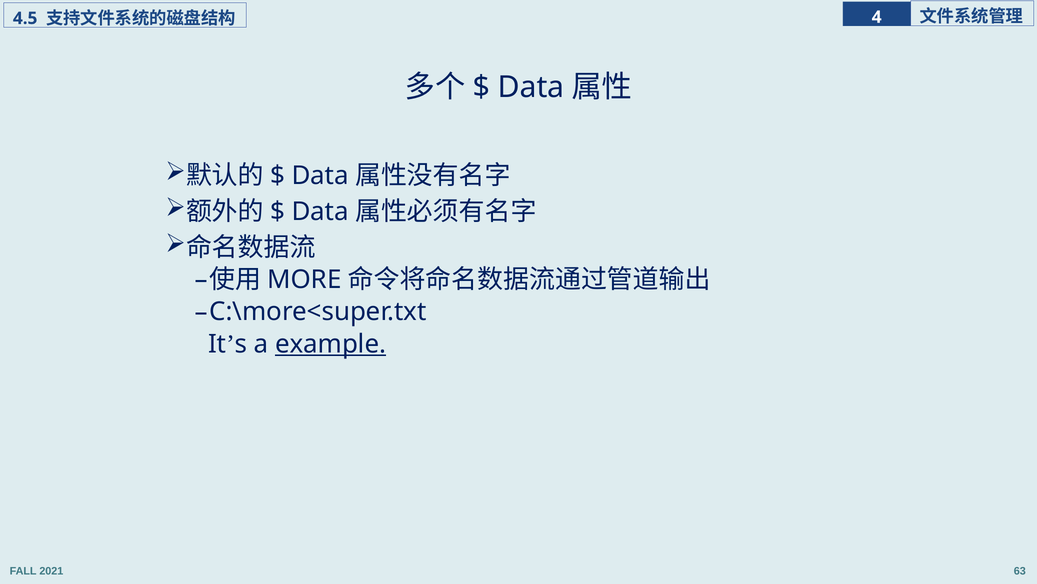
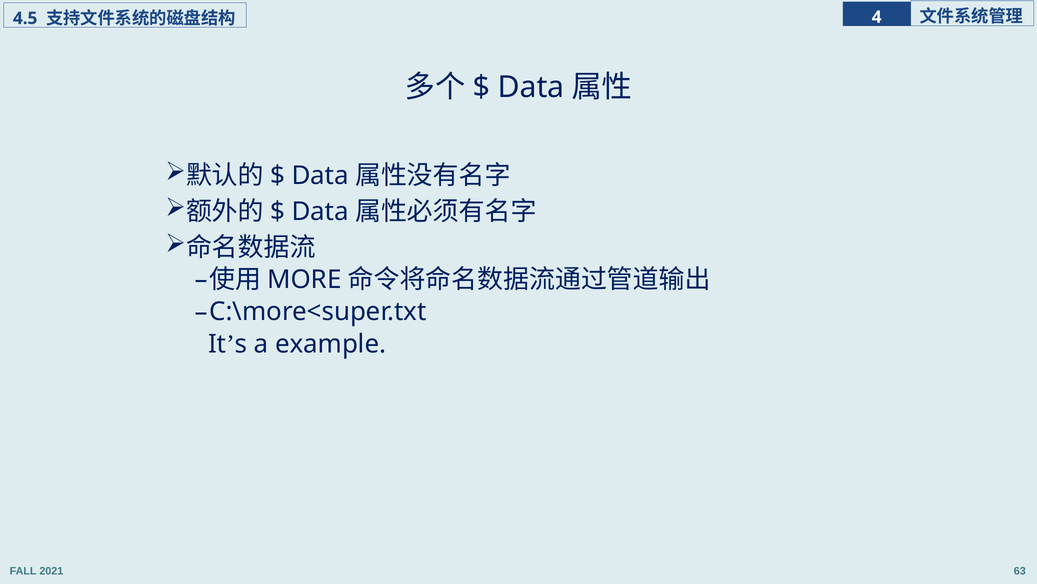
example underline: present -> none
